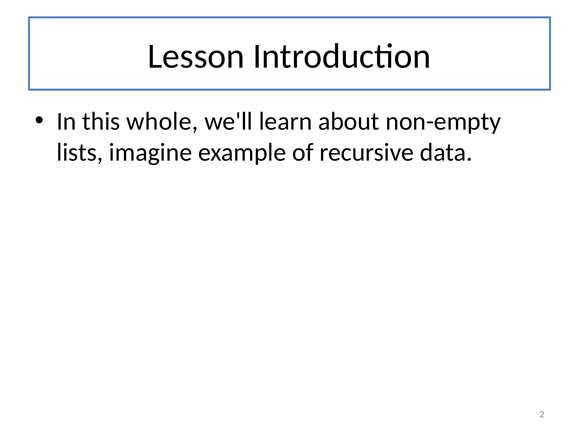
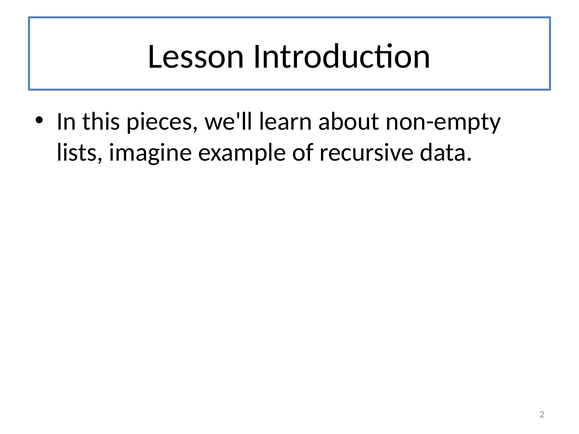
whole: whole -> pieces
